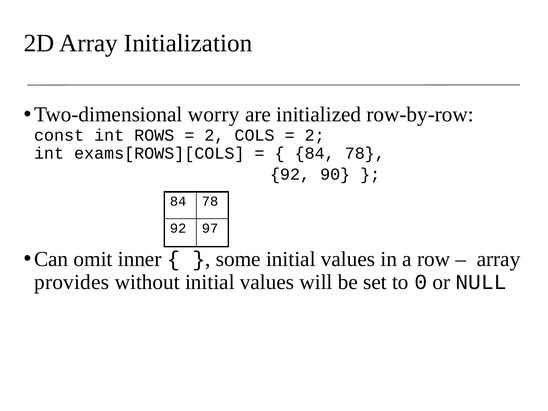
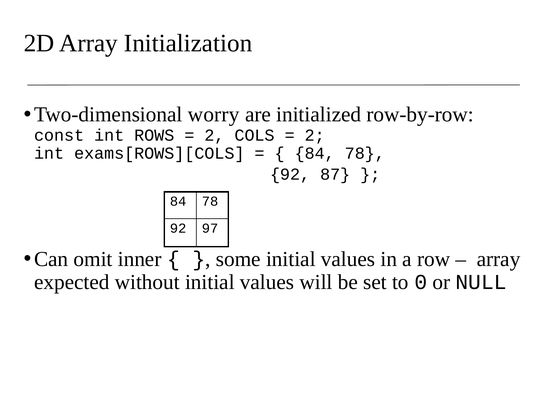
90: 90 -> 87
provides: provides -> expected
